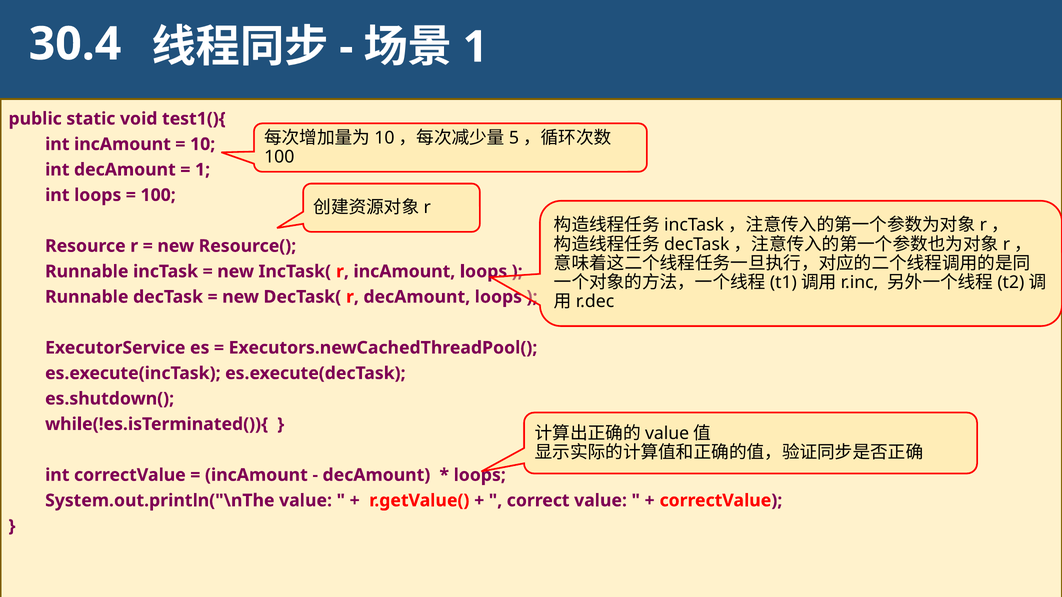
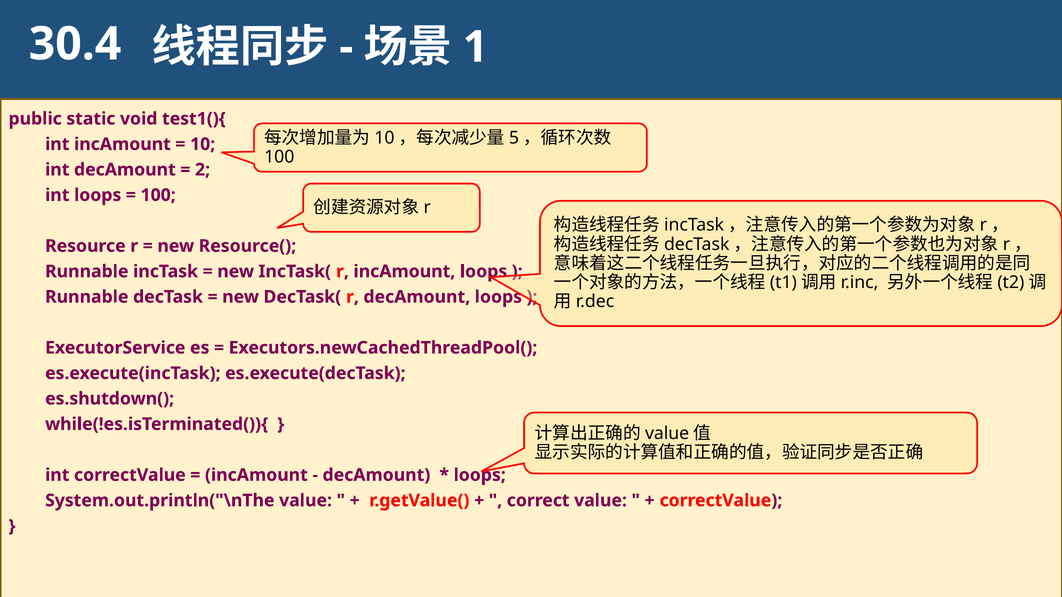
1 at (203, 170): 1 -> 2
